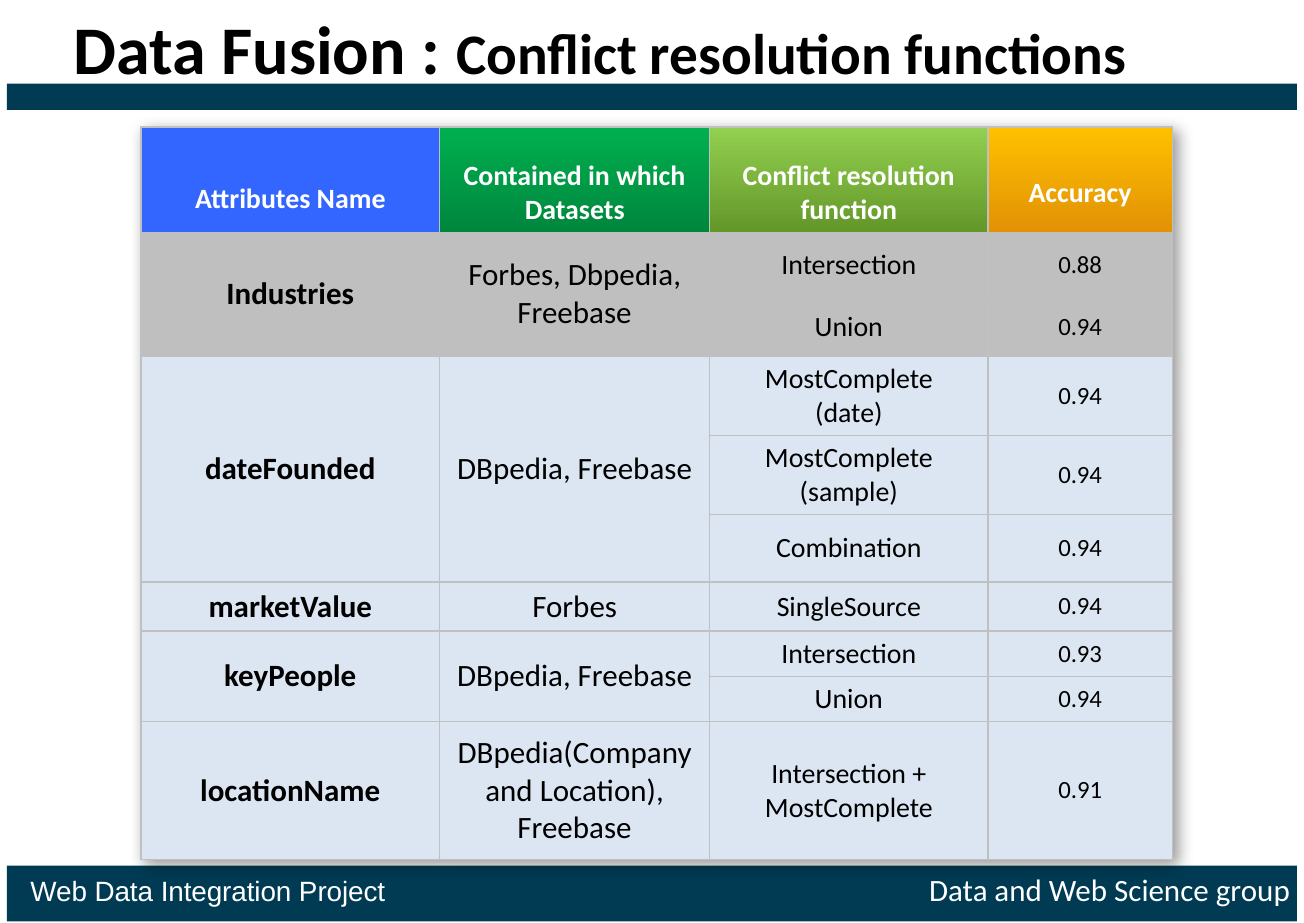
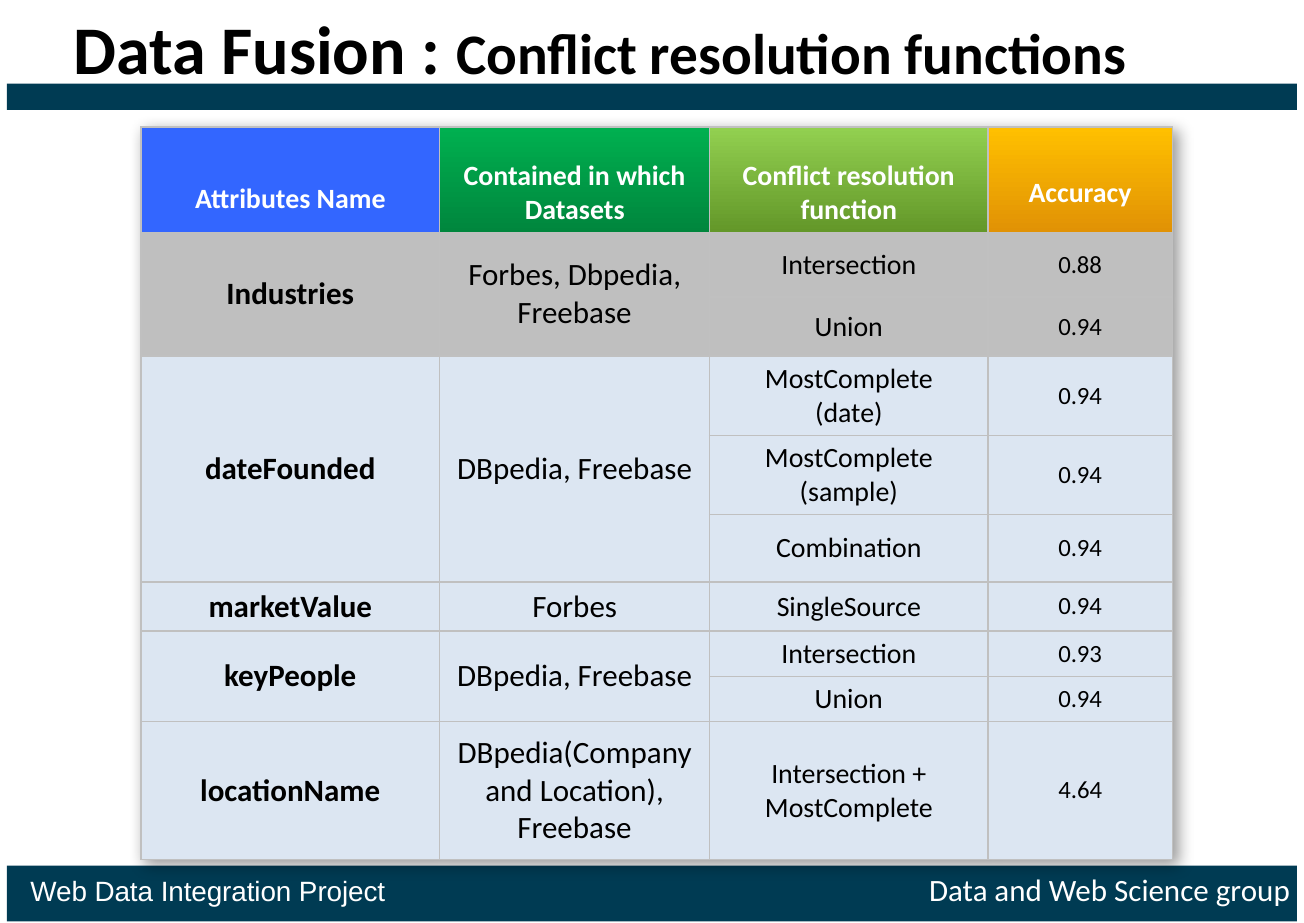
0.91: 0.91 -> 4.64
